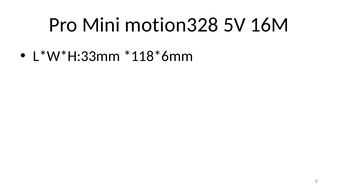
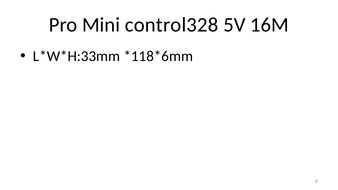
motion328: motion328 -> control328
